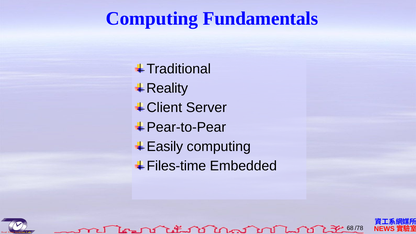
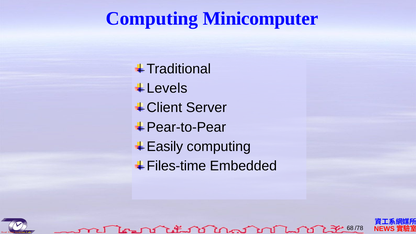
Fundamentals: Fundamentals -> Minicomputer
Reality: Reality -> Levels
